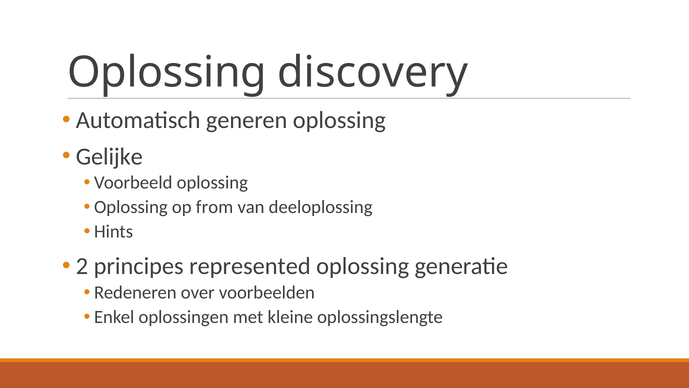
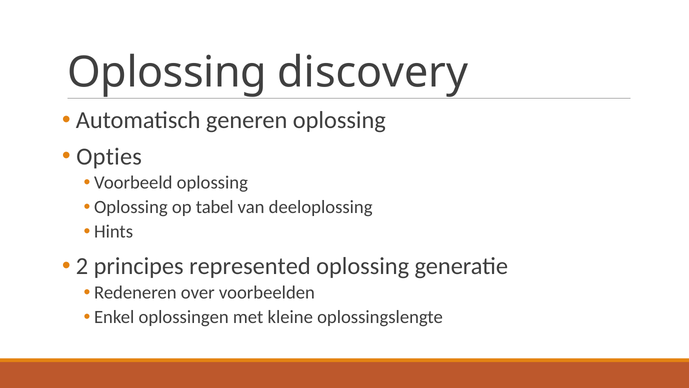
Gelijke: Gelijke -> Opties
from: from -> tabel
